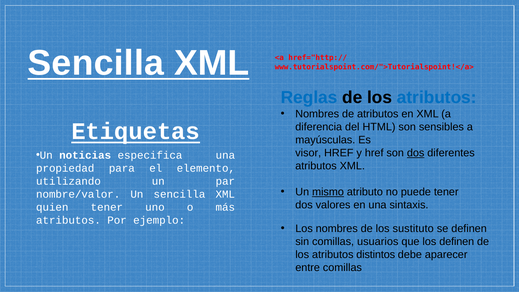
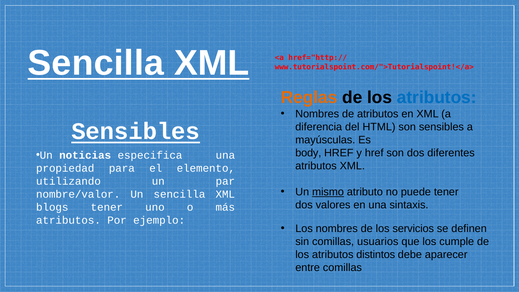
Reglas colour: blue -> orange
Etiquetas at (136, 131): Etiquetas -> Sensibles
visor: visor -> body
dos at (416, 153) underline: present -> none
quien: quien -> blogs
sustituto: sustituto -> servicios
los definen: definen -> cumple
